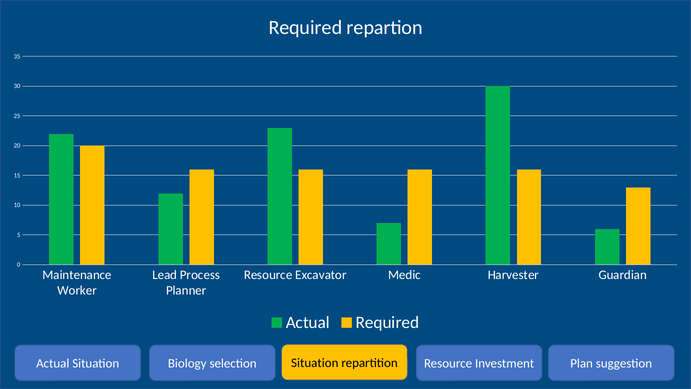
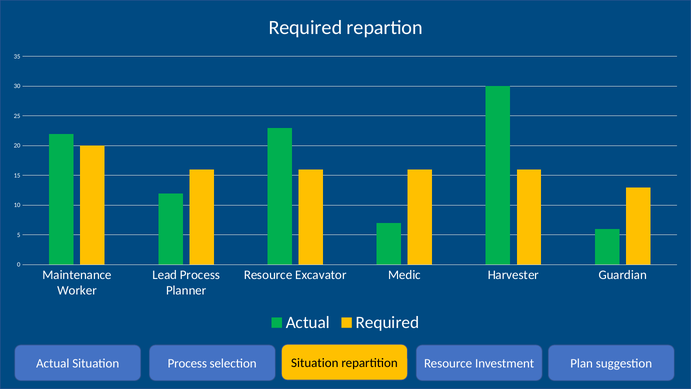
Situation Biology: Biology -> Process
